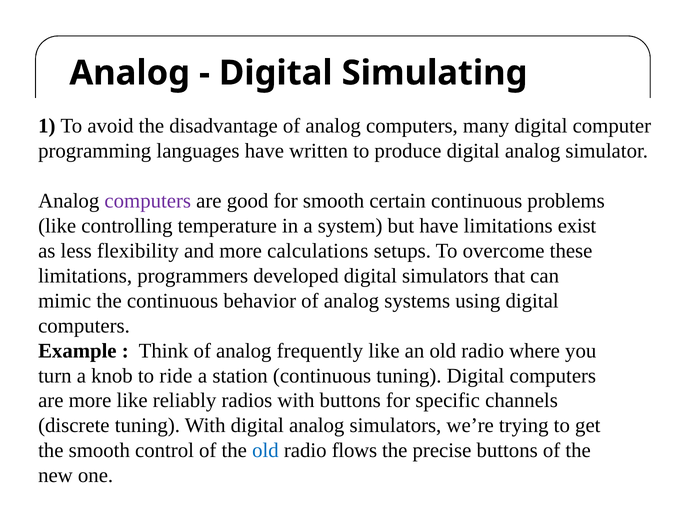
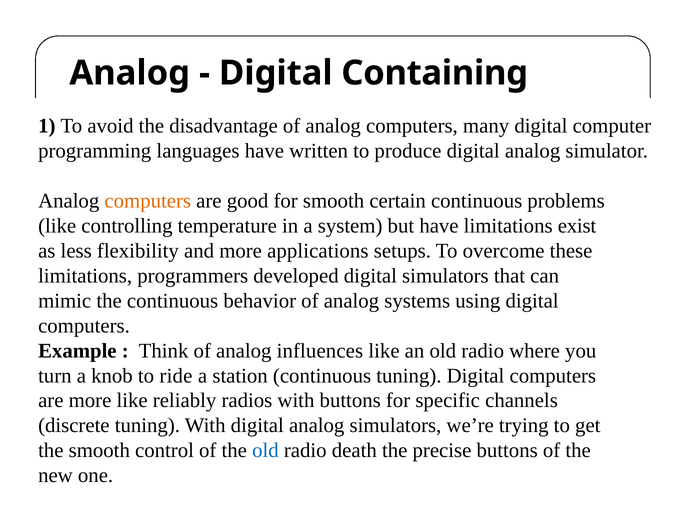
Simulating: Simulating -> Containing
computers at (148, 201) colour: purple -> orange
calculations: calculations -> applications
frequently: frequently -> influences
flows: flows -> death
